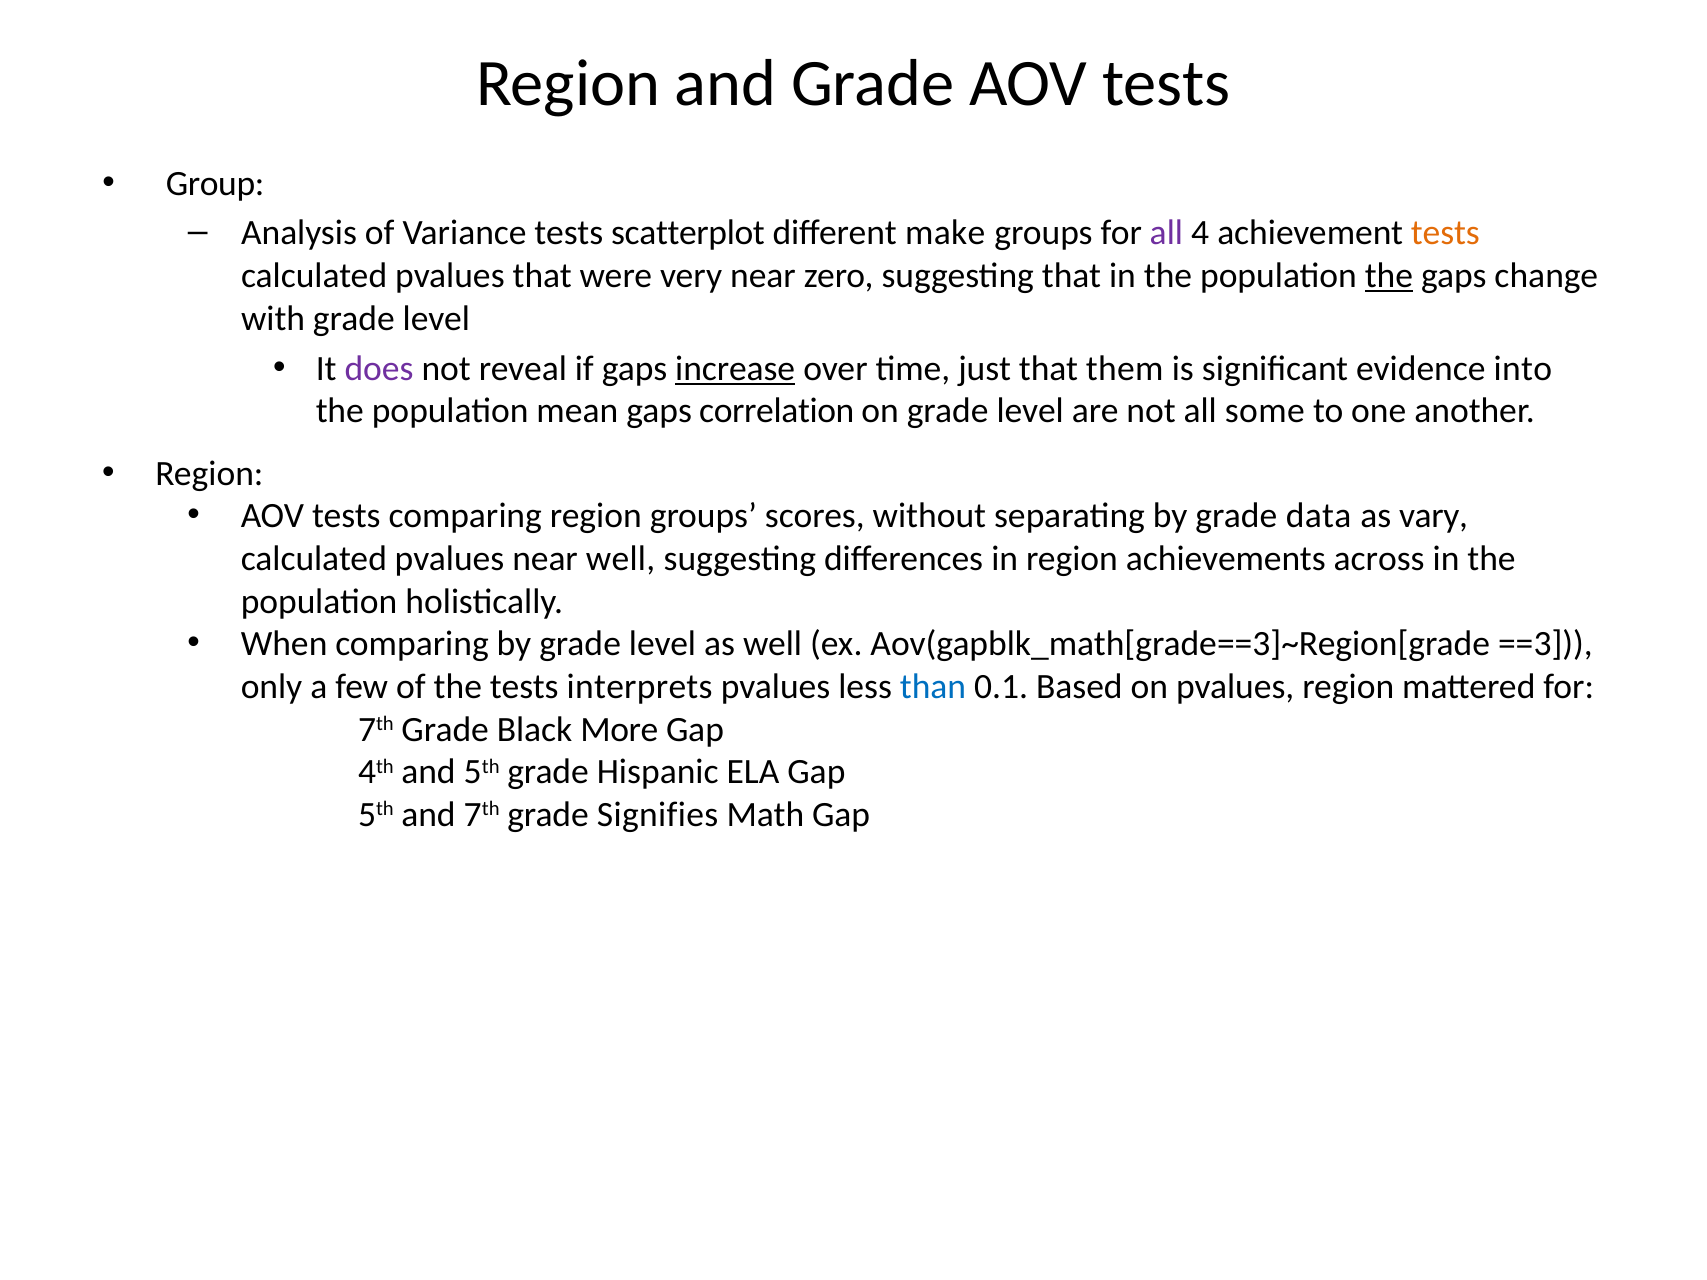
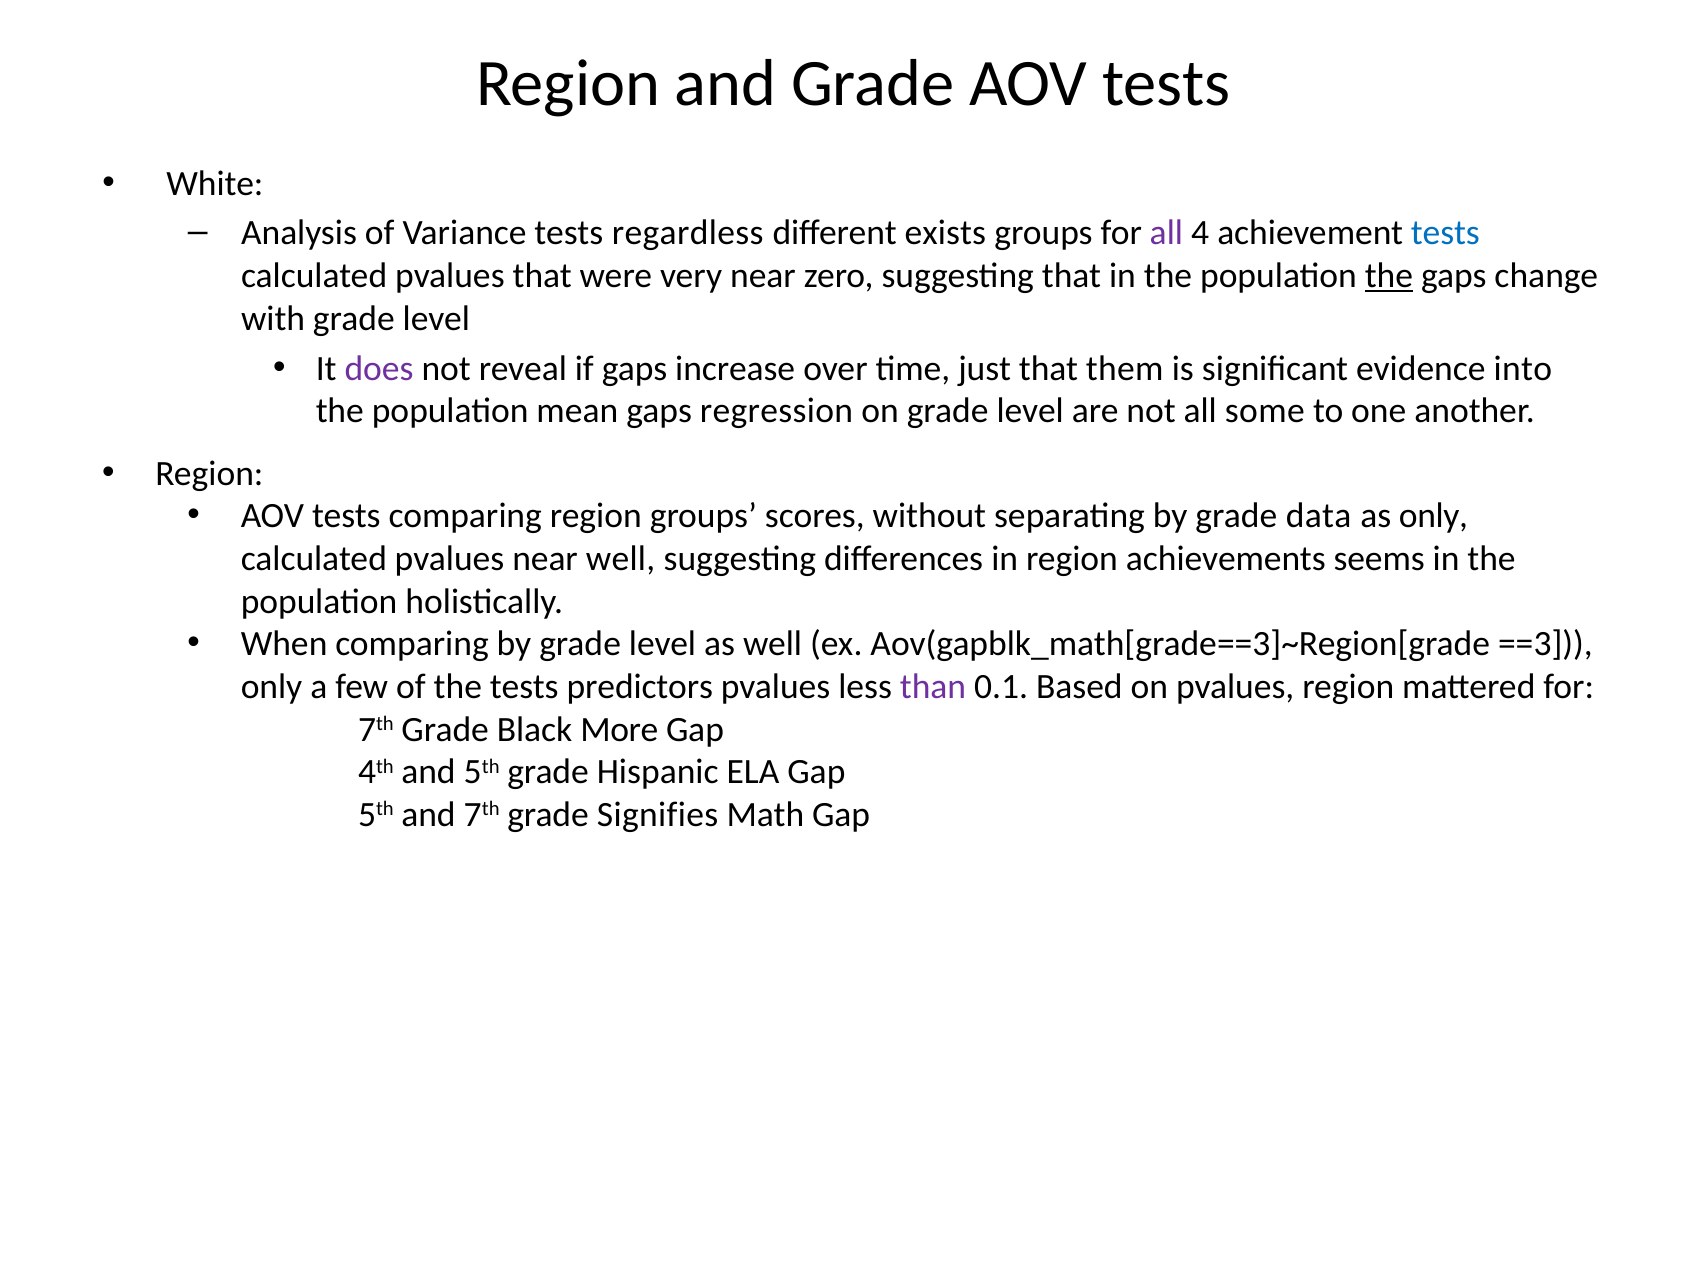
Group: Group -> White
scatterplot: scatterplot -> regardless
make: make -> exists
tests at (1445, 233) colour: orange -> blue
increase underline: present -> none
correlation: correlation -> regression
as vary: vary -> only
across: across -> seems
interprets: interprets -> predictors
than colour: blue -> purple
